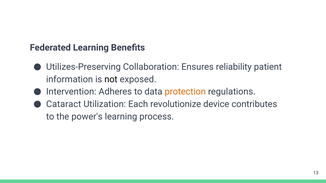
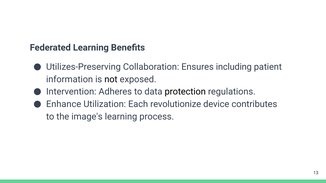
reliability: reliability -> including
protection colour: orange -> black
Cataract: Cataract -> Enhance
power's: power's -> image's
